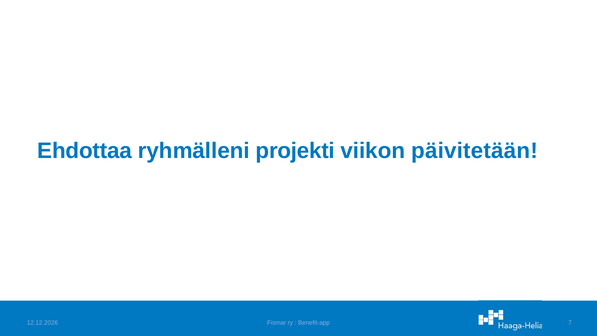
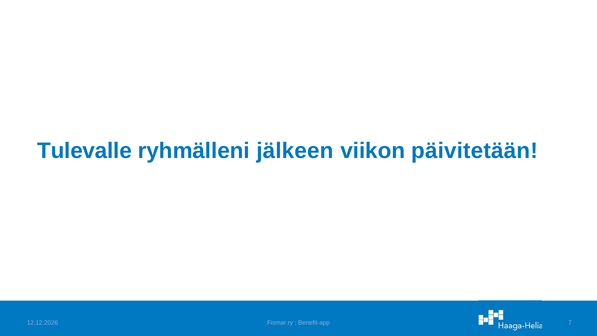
Ehdottaa: Ehdottaa -> Tulevalle
projekti: projekti -> jälkeen
